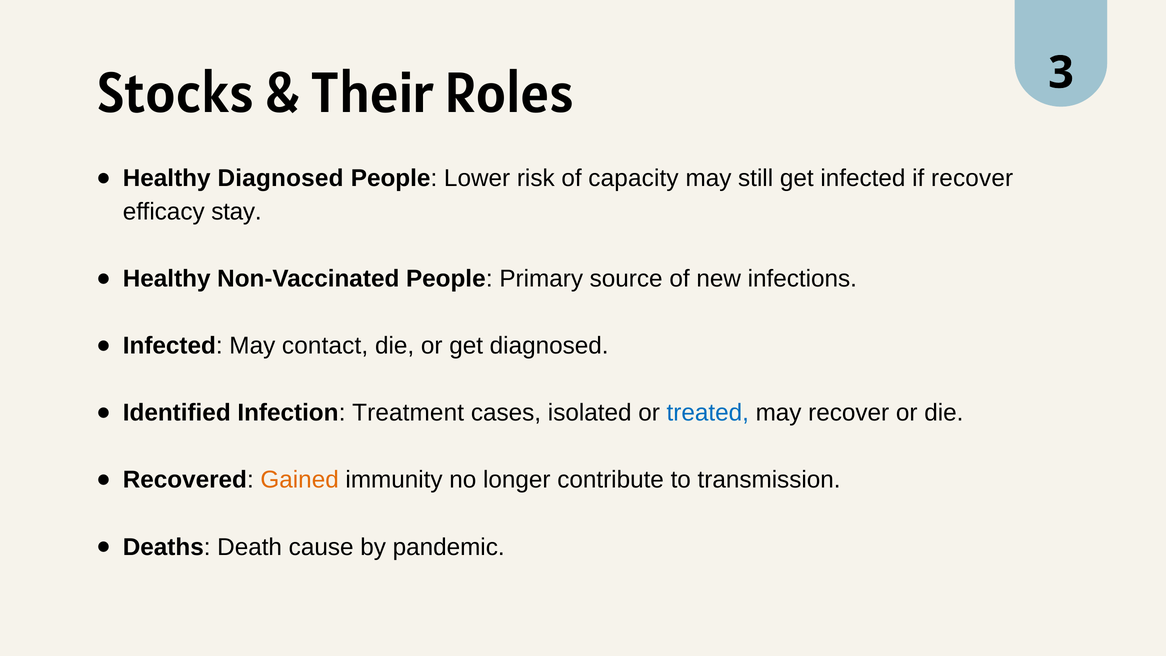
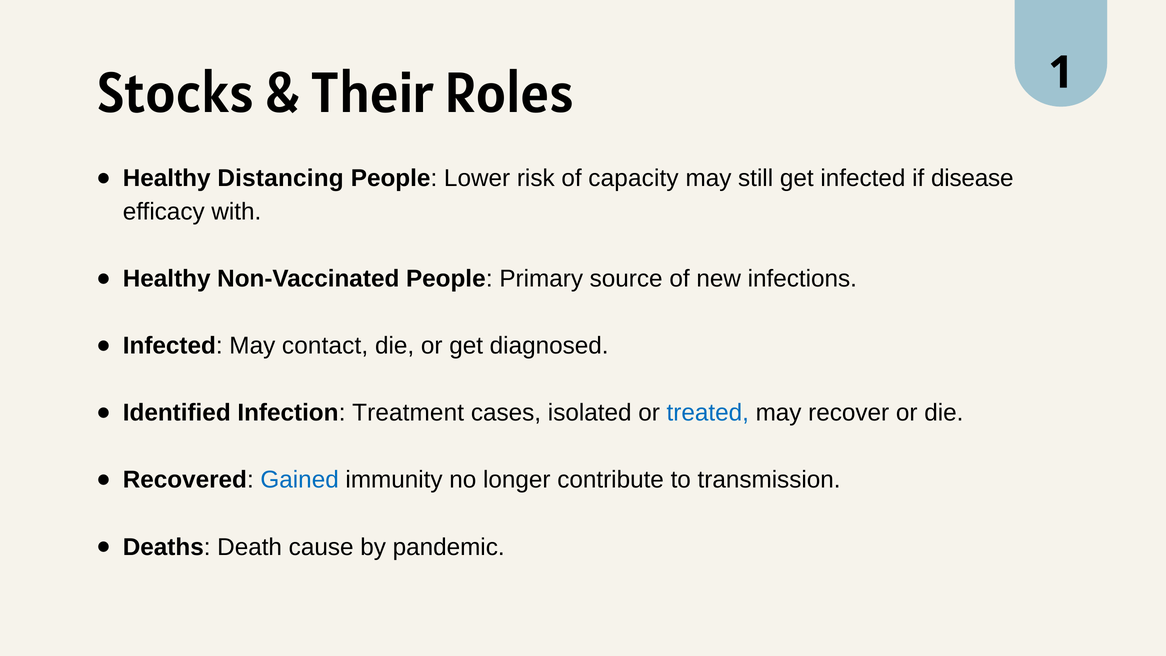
3: 3 -> 1
Healthy Diagnosed: Diagnosed -> Distancing
if recover: recover -> disease
stay: stay -> with
Gained colour: orange -> blue
